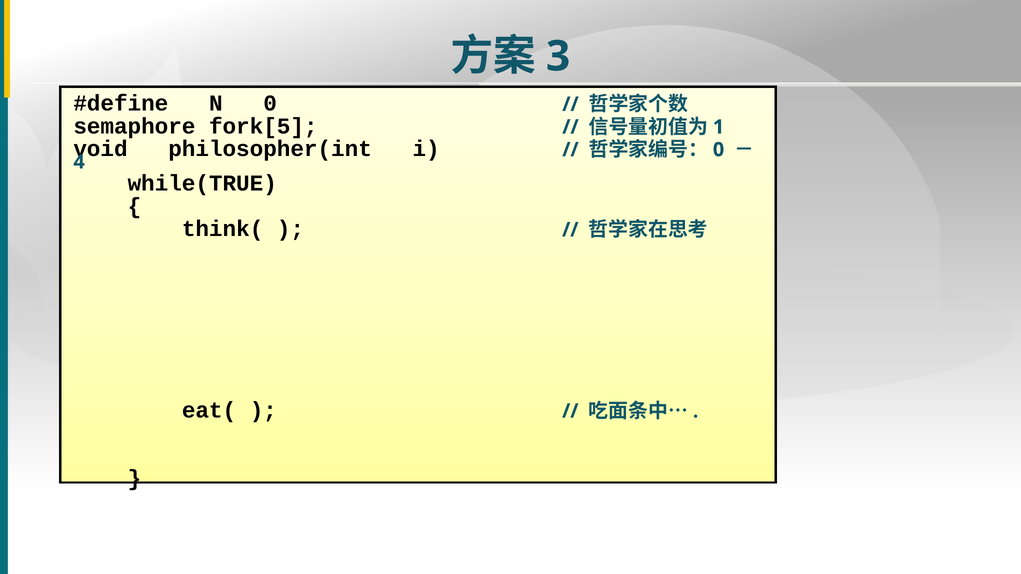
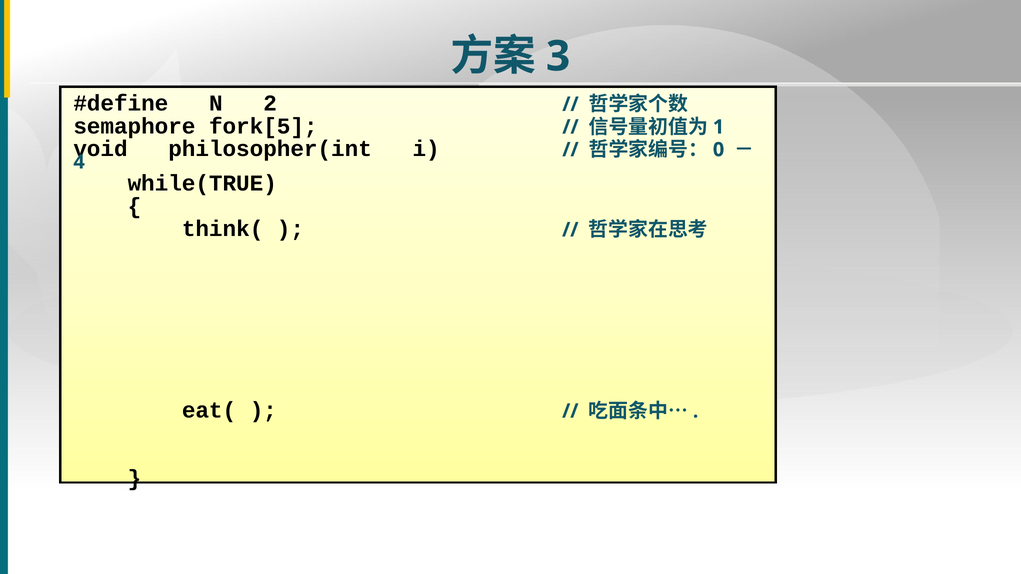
N 0: 0 -> 2
